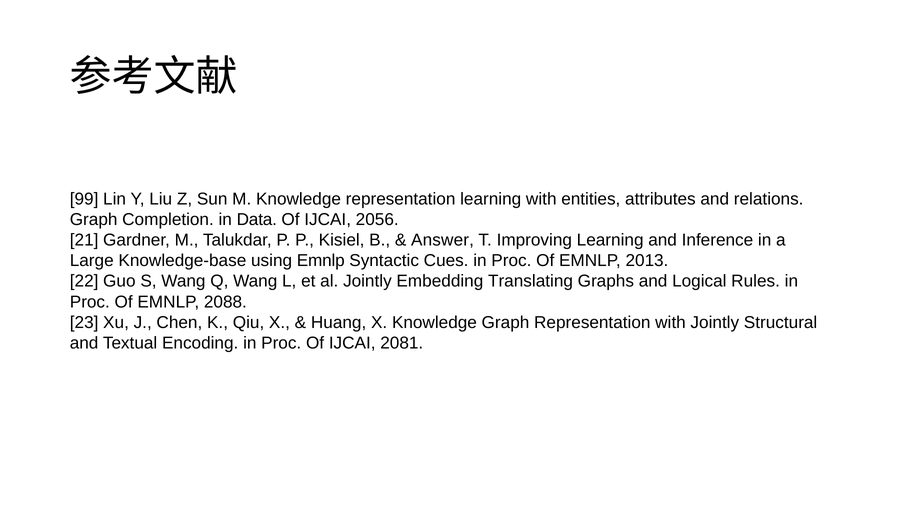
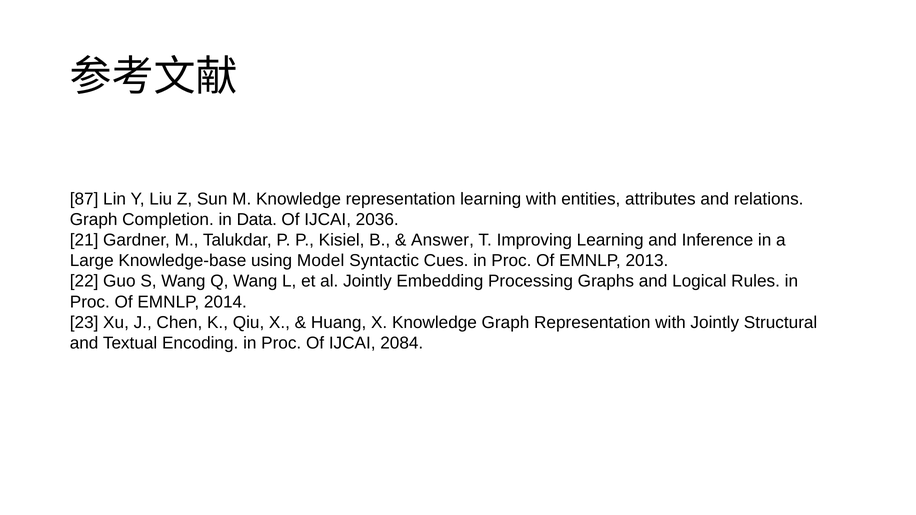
99: 99 -> 87
2056: 2056 -> 2036
using Emnlp: Emnlp -> Model
Translating: Translating -> Processing
2088: 2088 -> 2014
2081: 2081 -> 2084
